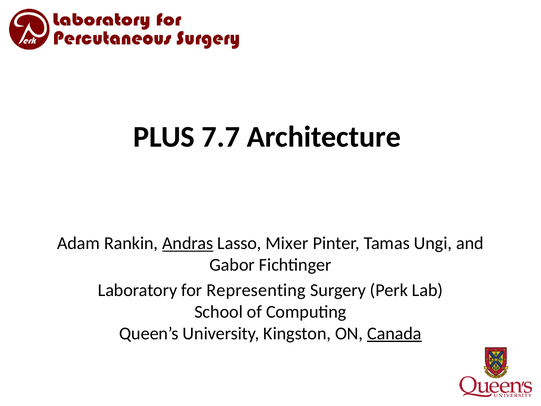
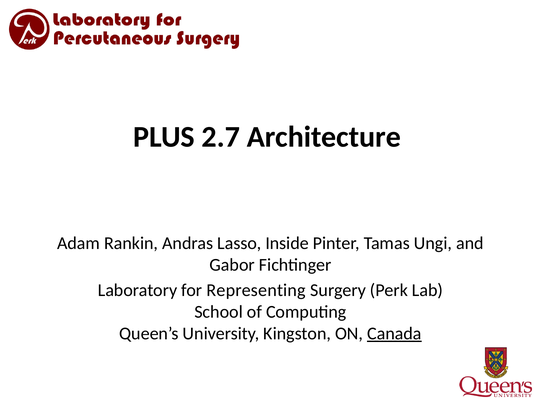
7.7: 7.7 -> 2.7
Andras underline: present -> none
Mixer: Mixer -> Inside
